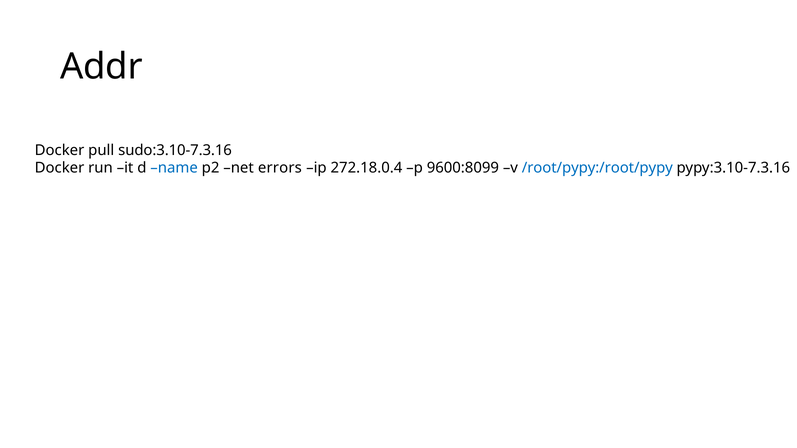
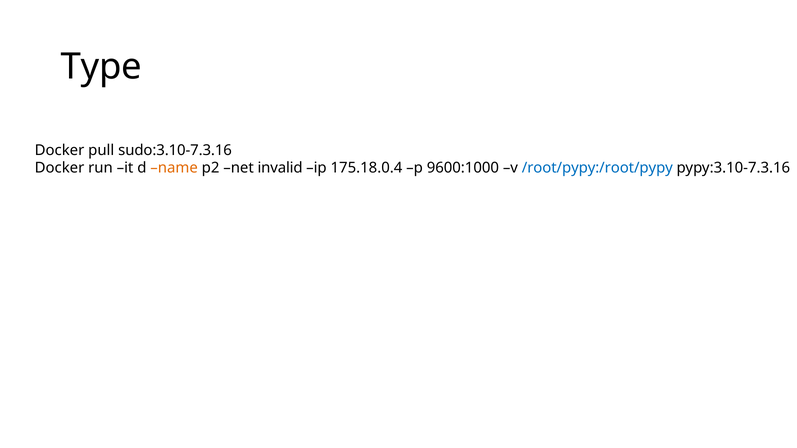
Addr: Addr -> Type
name colour: blue -> orange
errors: errors -> invalid
272.18.0.4: 272.18.0.4 -> 175.18.0.4
9600:8099: 9600:8099 -> 9600:1000
